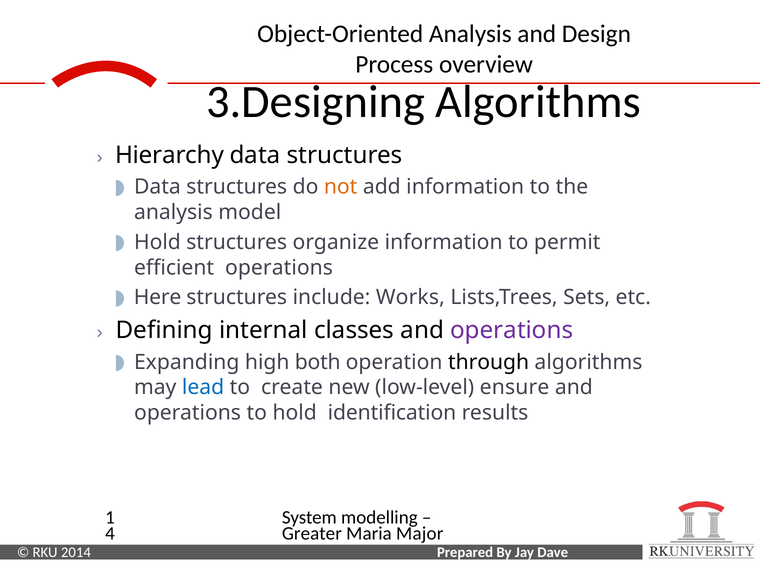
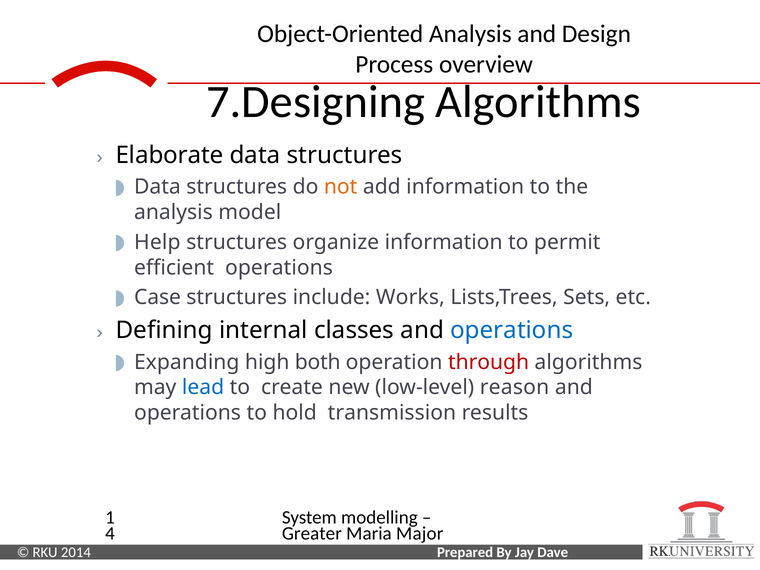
3.Designing: 3.Designing -> 7.Designing
Hierarchy: Hierarchy -> Elaborate
Hold at (157, 242): Hold -> Help
Here: Here -> Case
operations at (512, 330) colour: purple -> blue
through colour: black -> red
ensure: ensure -> reason
identification: identification -> transmission
